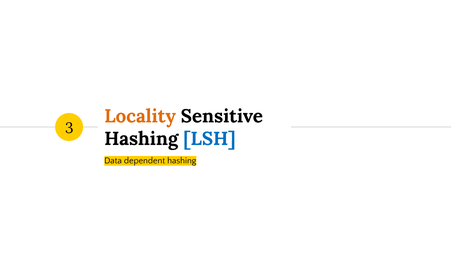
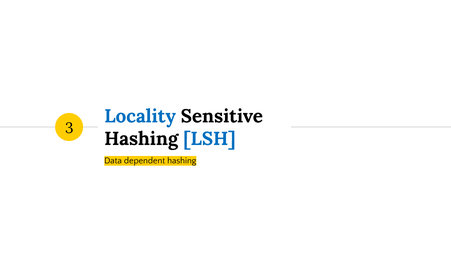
Locality colour: orange -> blue
